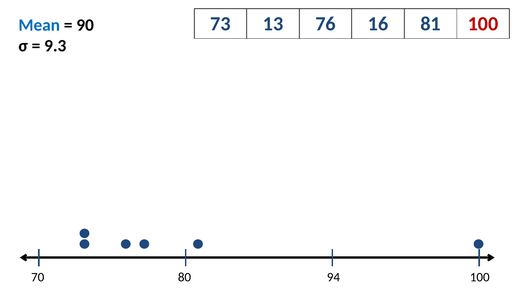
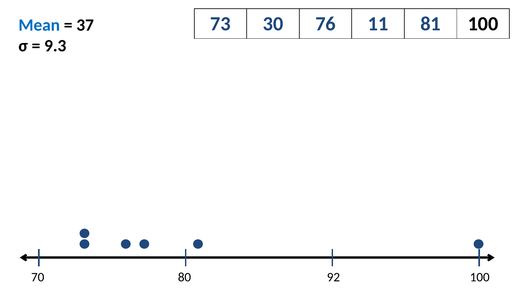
13: 13 -> 30
16: 16 -> 11
100 at (483, 24) colour: red -> black
90: 90 -> 37
94: 94 -> 92
